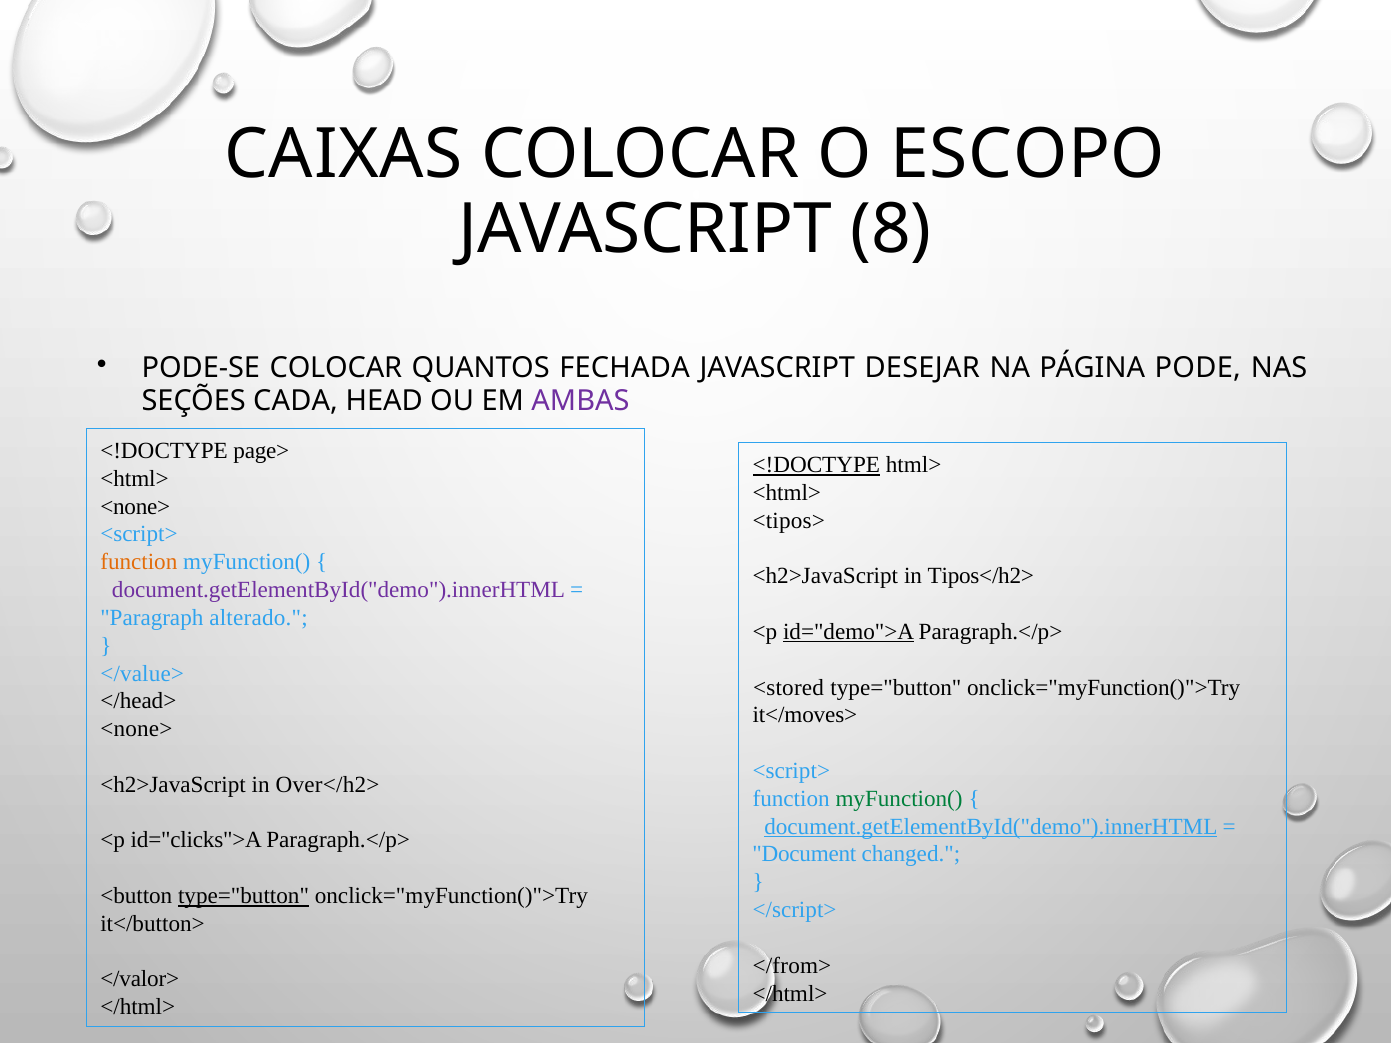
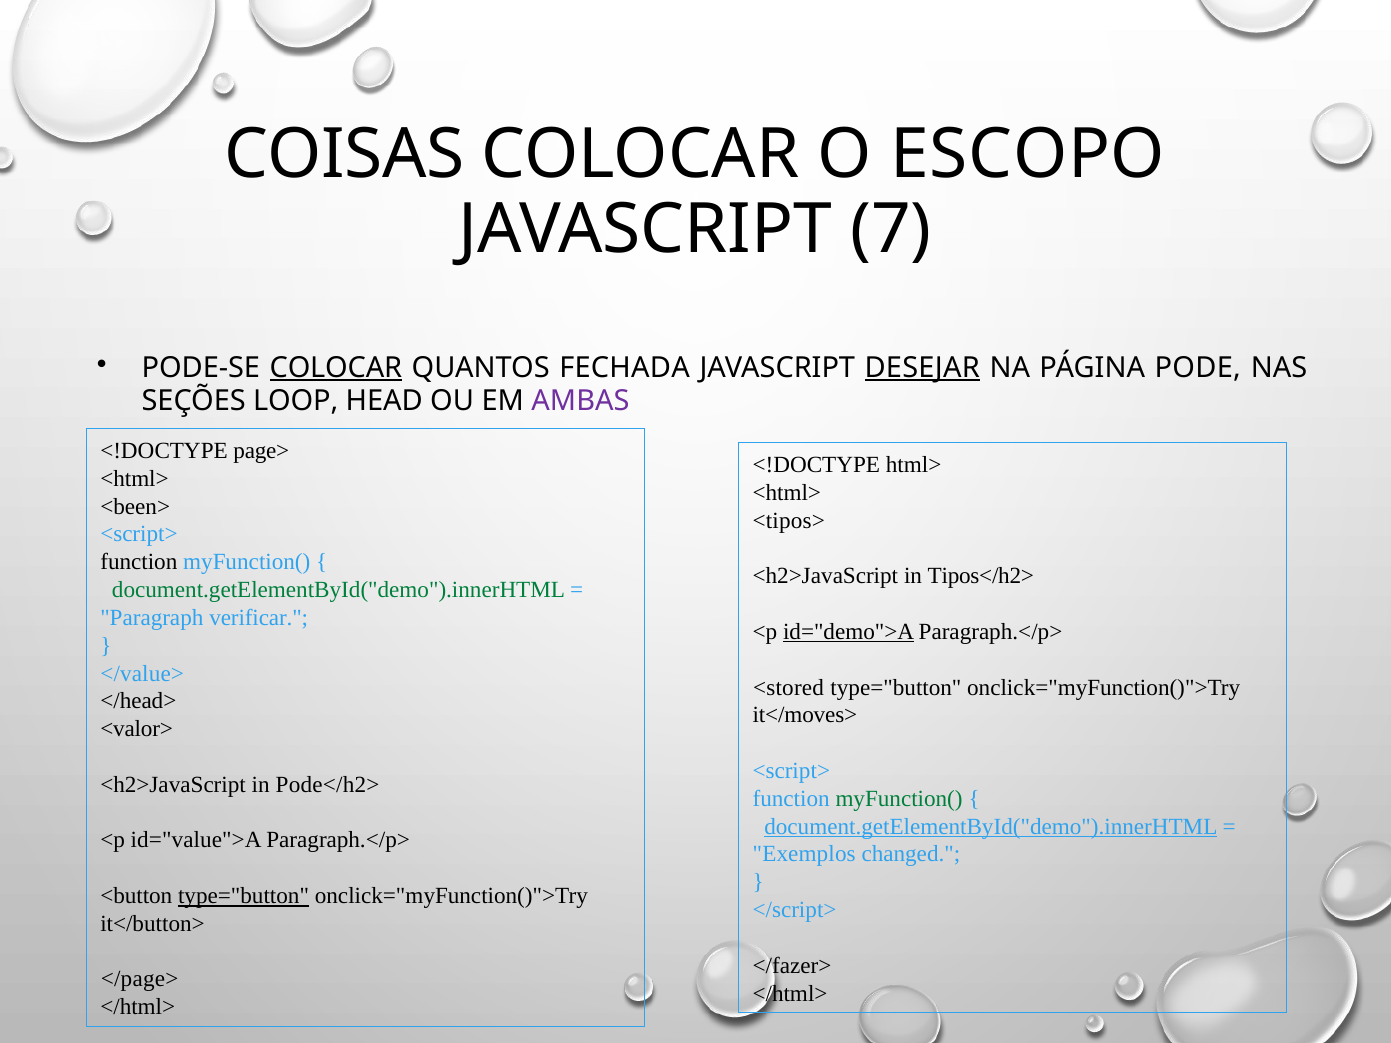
CAIXAS: CAIXAS -> COISAS
8: 8 -> 7
COLOCAR at (336, 368) underline: none -> present
DESEJAR underline: none -> present
CADA: CADA -> LOOP
<!DOCTYPE at (816, 465) underline: present -> none
<none> at (135, 507): <none> -> <been>
function at (139, 562) colour: orange -> black
document.getElementById("demo").innerHTML at (339, 590) colour: purple -> green
alterado: alterado -> verificar
<none> at (136, 729): <none> -> <valor>
Over</h2>: Over</h2> -> Pode</h2>
id="clicks">A: id="clicks">A -> id="value">A
Document: Document -> Exemplos
</from>: </from> -> </fazer>
</valor>: </valor> -> </page>
